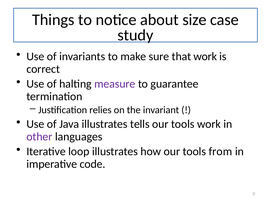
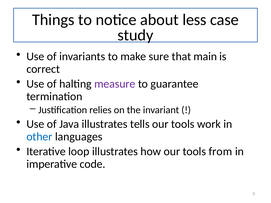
size: size -> less
that work: work -> main
other colour: purple -> blue
